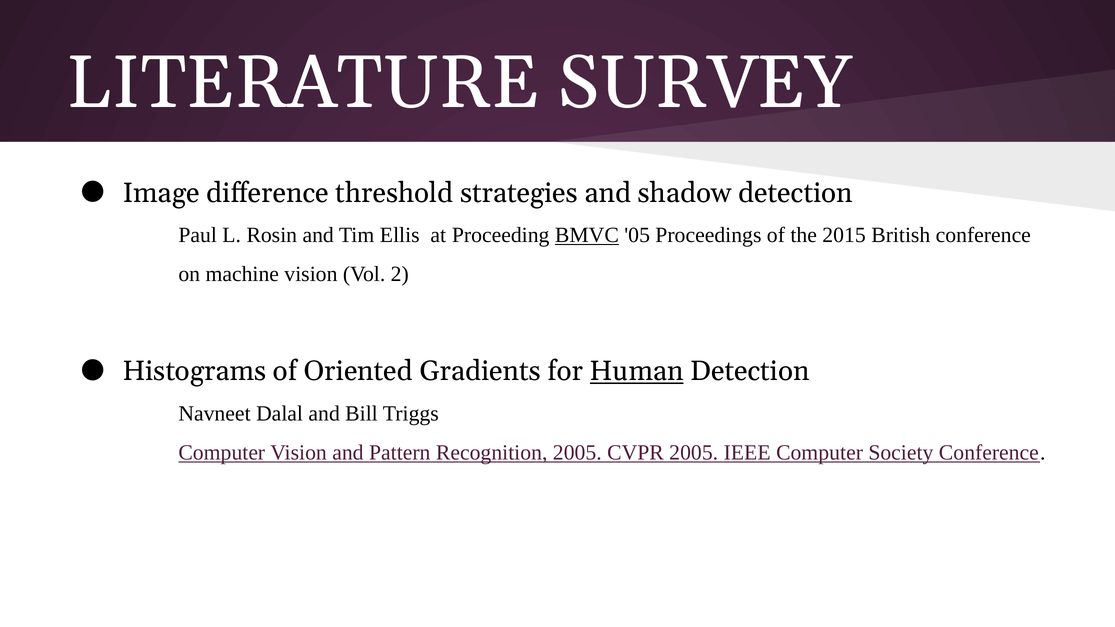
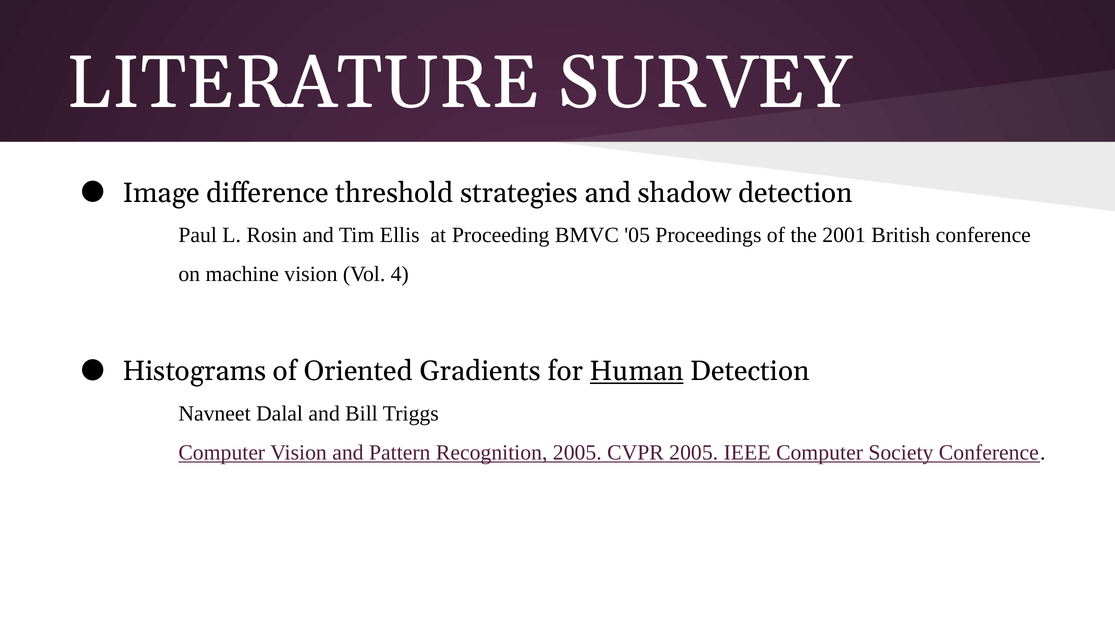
BMVC underline: present -> none
2015: 2015 -> 2001
2: 2 -> 4
